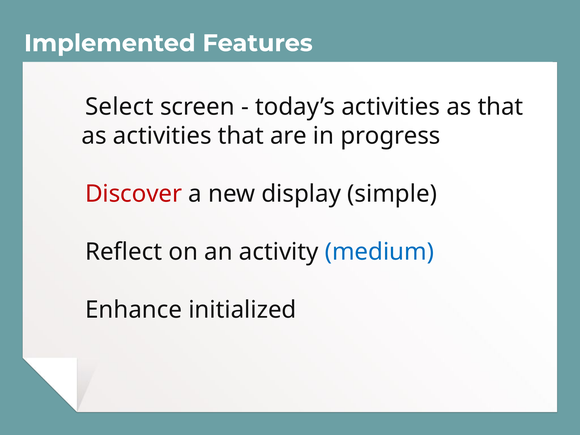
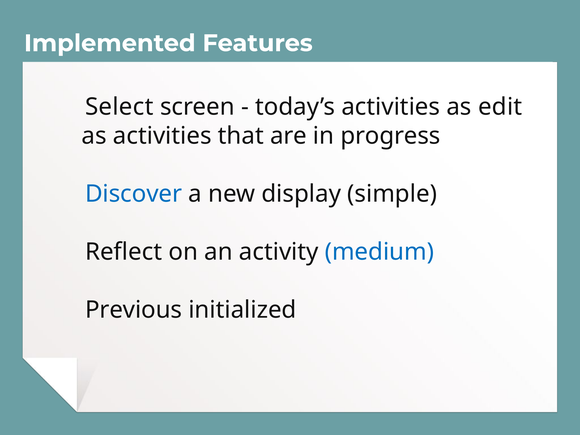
as that: that -> edit
Discover colour: red -> blue
Enhance: Enhance -> Previous
